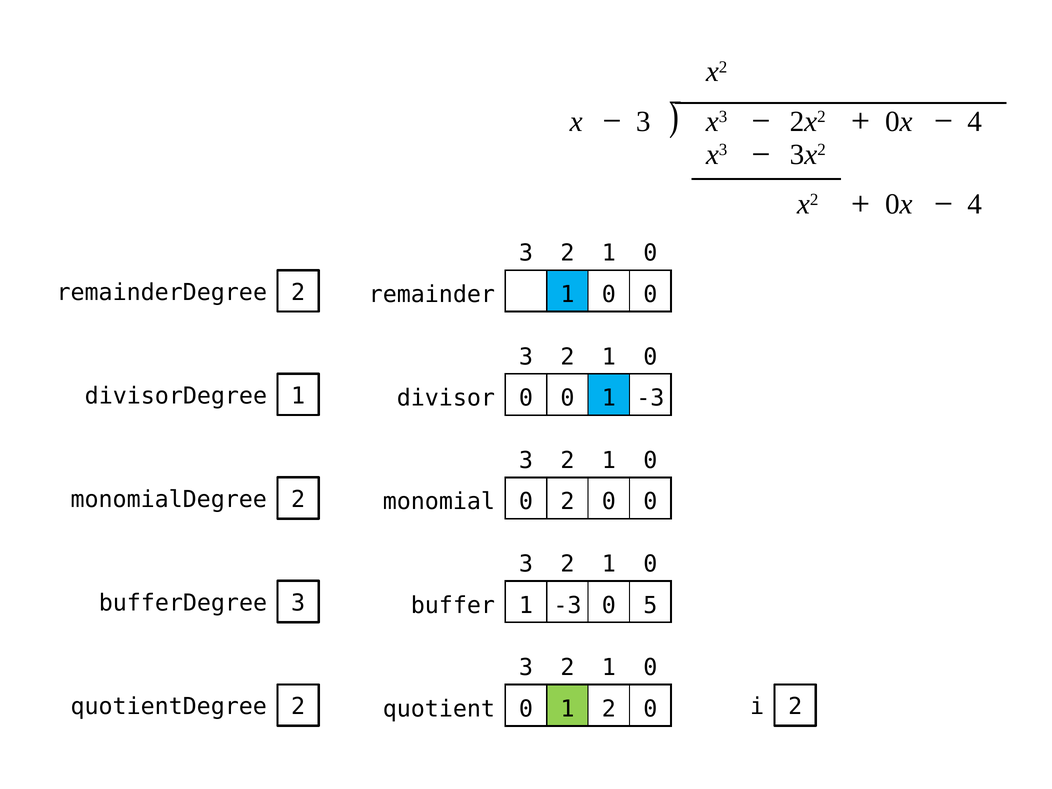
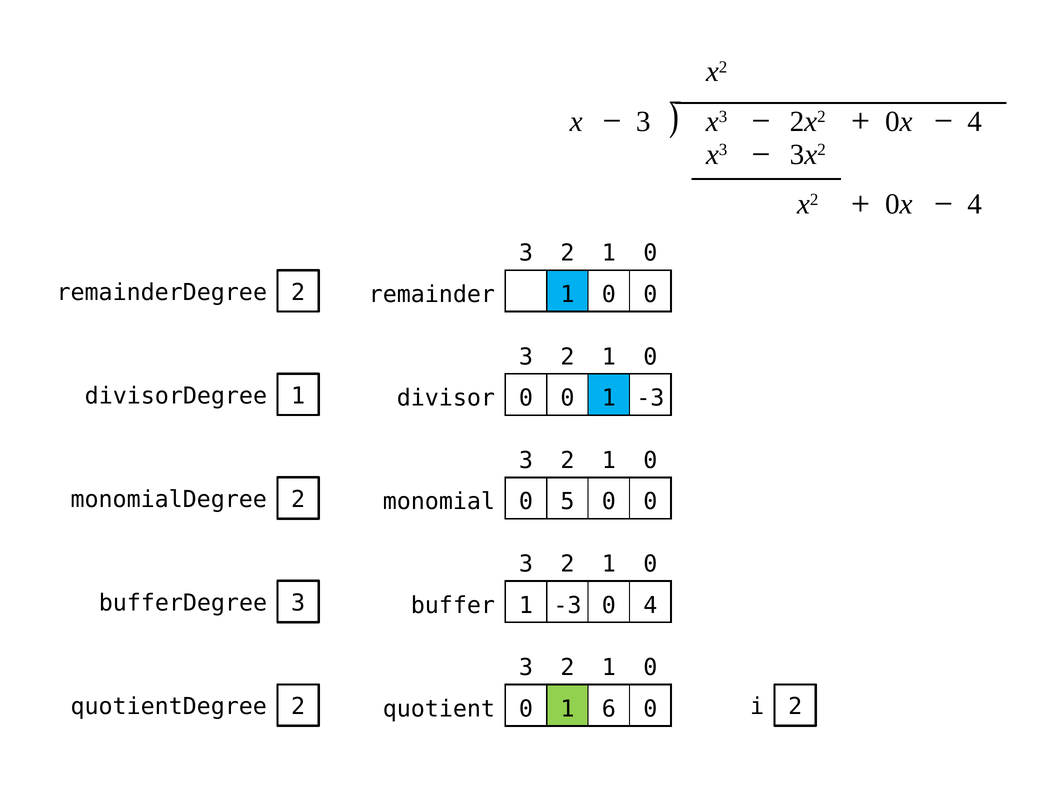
0 2: 2 -> 5
0 5: 5 -> 4
1 2: 2 -> 6
